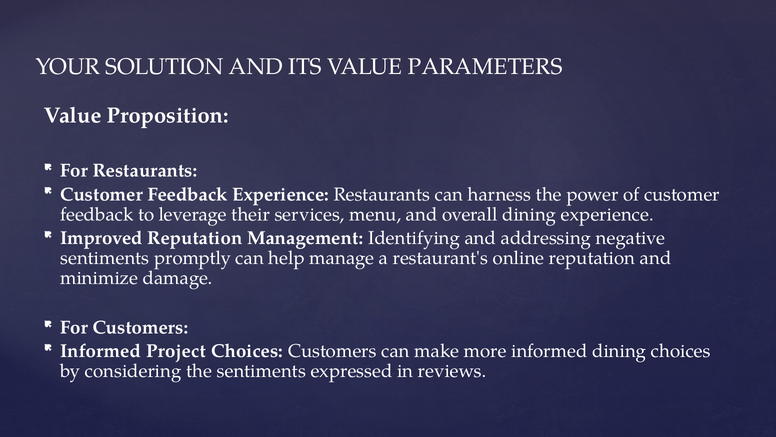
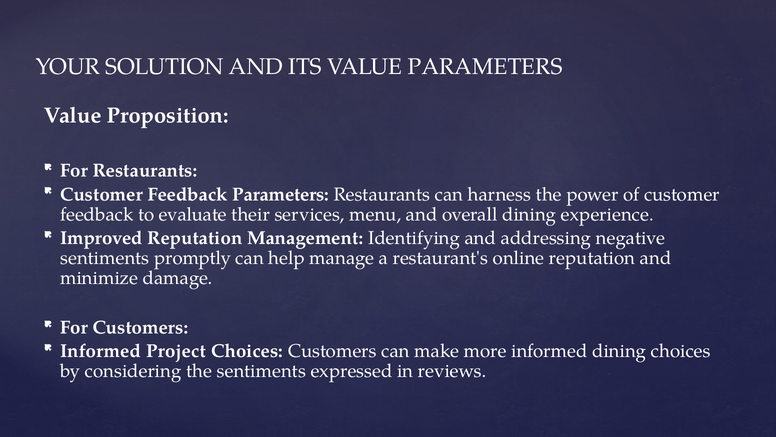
Feedback Experience: Experience -> Parameters
leverage: leverage -> evaluate
